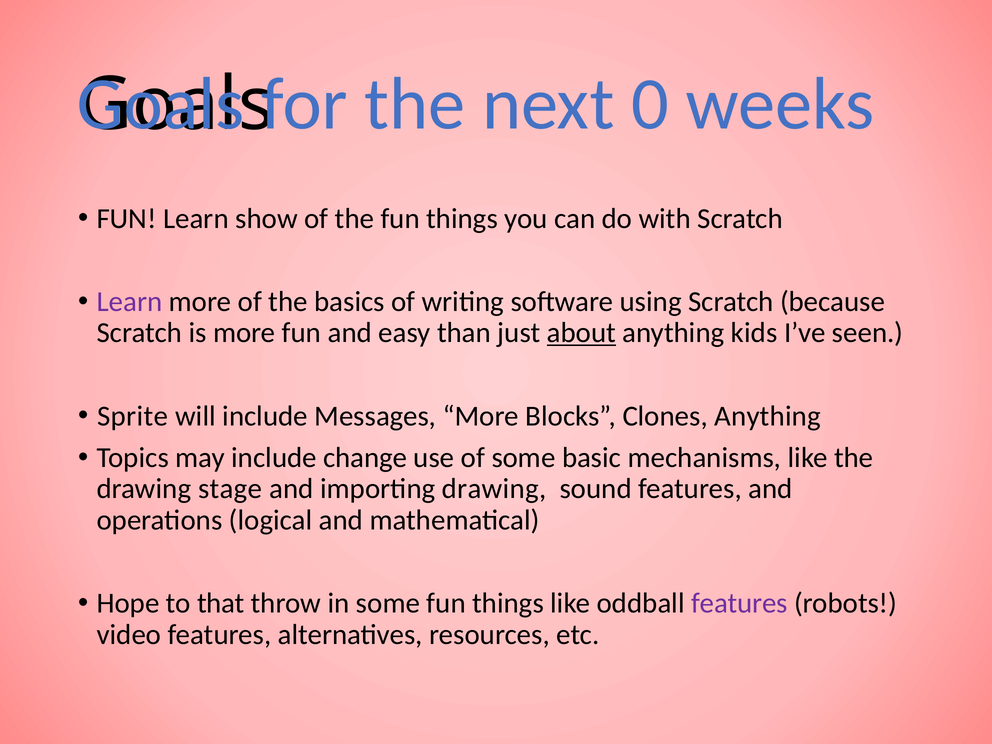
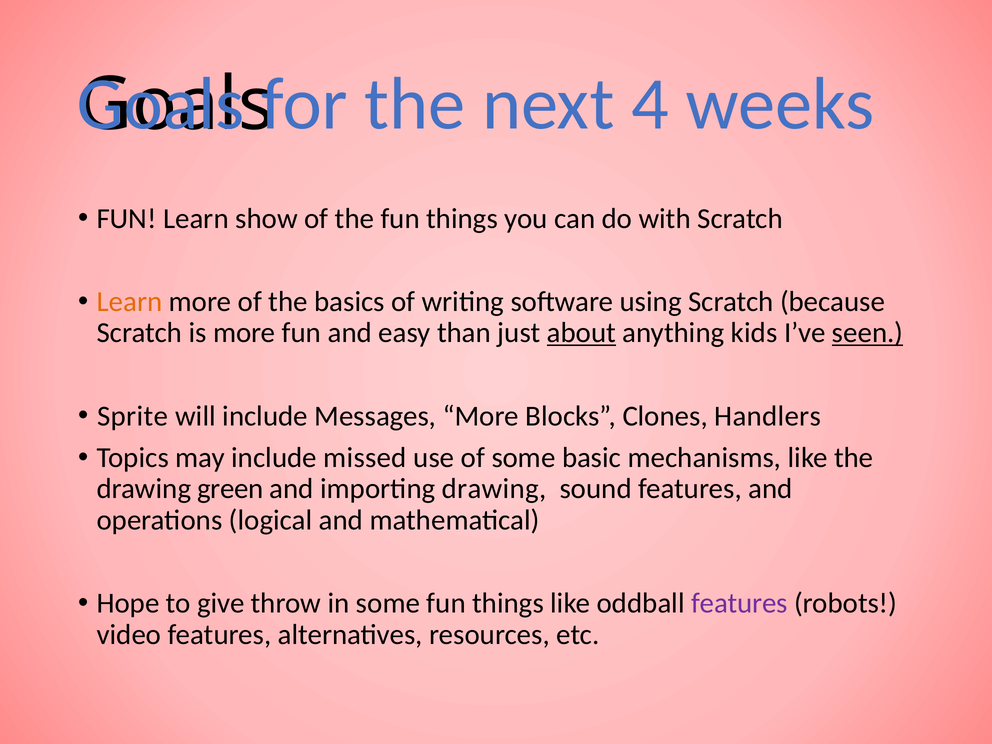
0: 0 -> 4
Learn at (130, 302) colour: purple -> orange
seen underline: none -> present
Clones Anything: Anything -> Handlers
change: change -> missed
stage: stage -> green
that: that -> give
